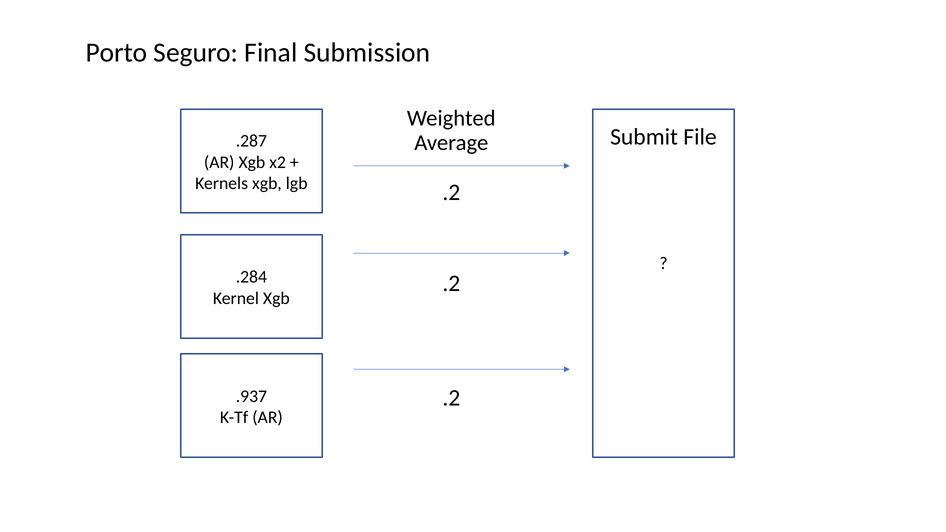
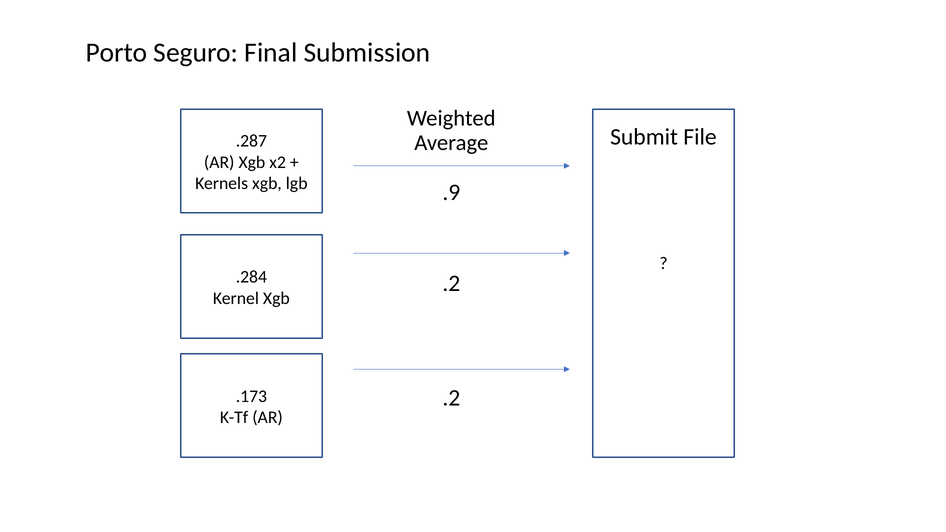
.2 at (451, 192): .2 -> .9
.937: .937 -> .173
